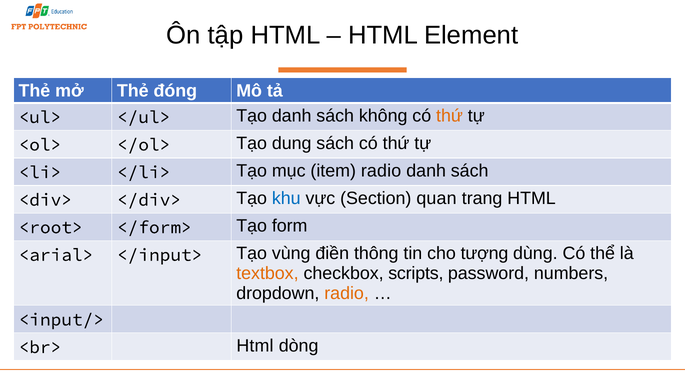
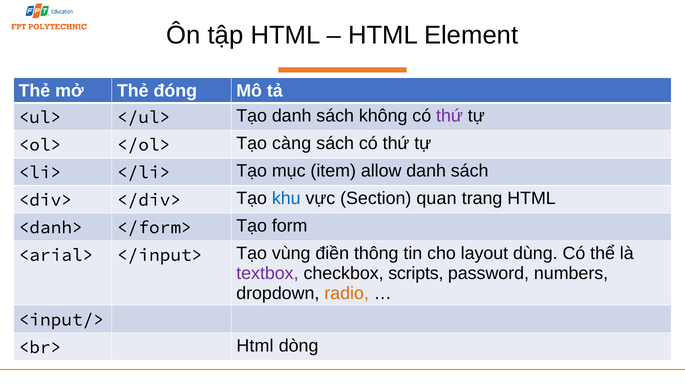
thứ at (449, 116) colour: orange -> purple
dung: dung -> càng
item radio: radio -> allow
<root>: <root> -> <danh>
tượng: tượng -> layout
textbox colour: orange -> purple
